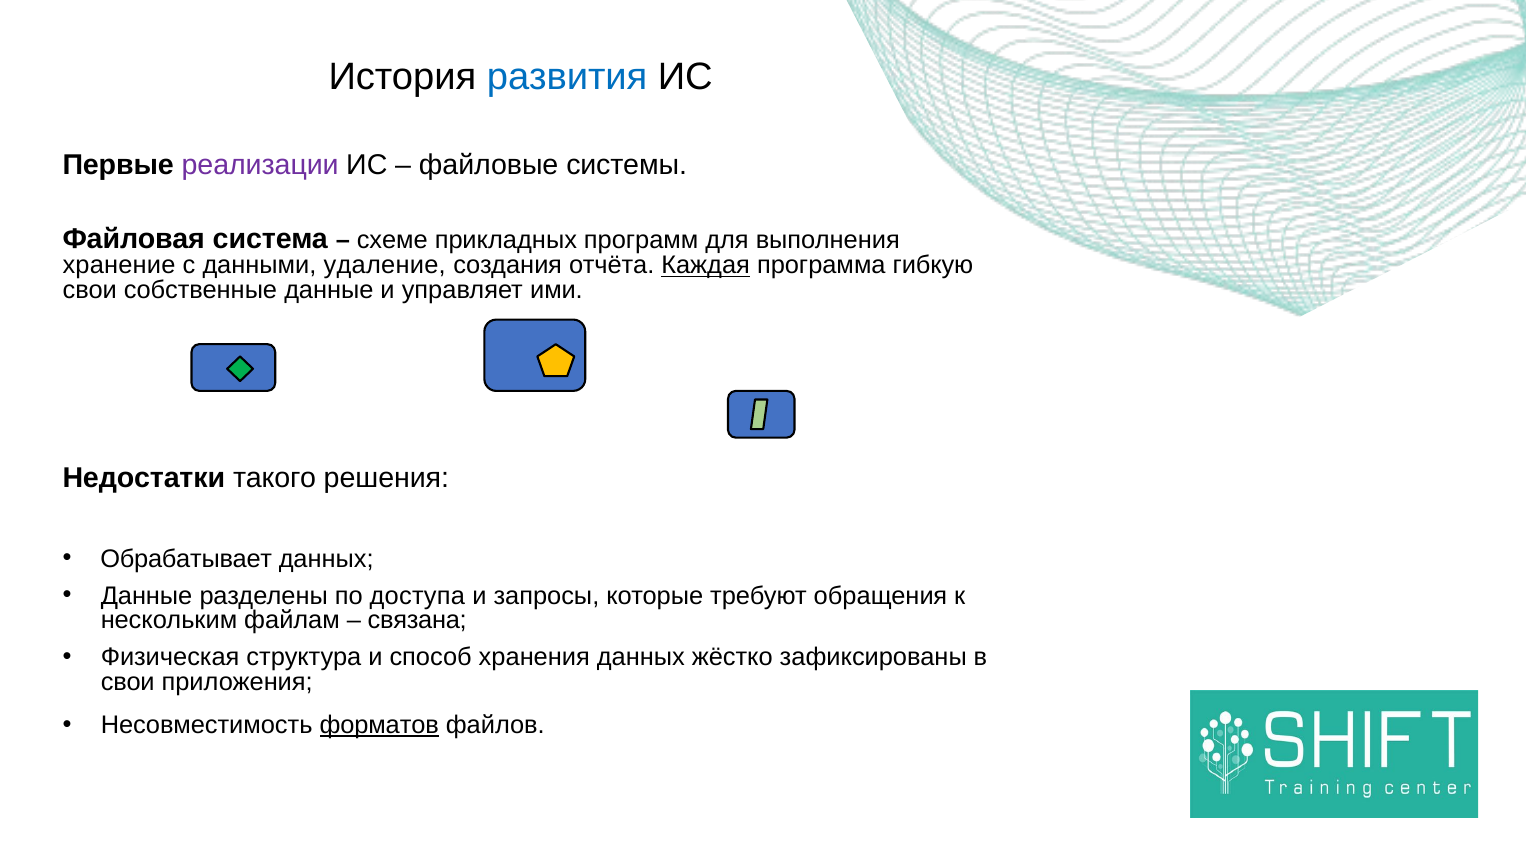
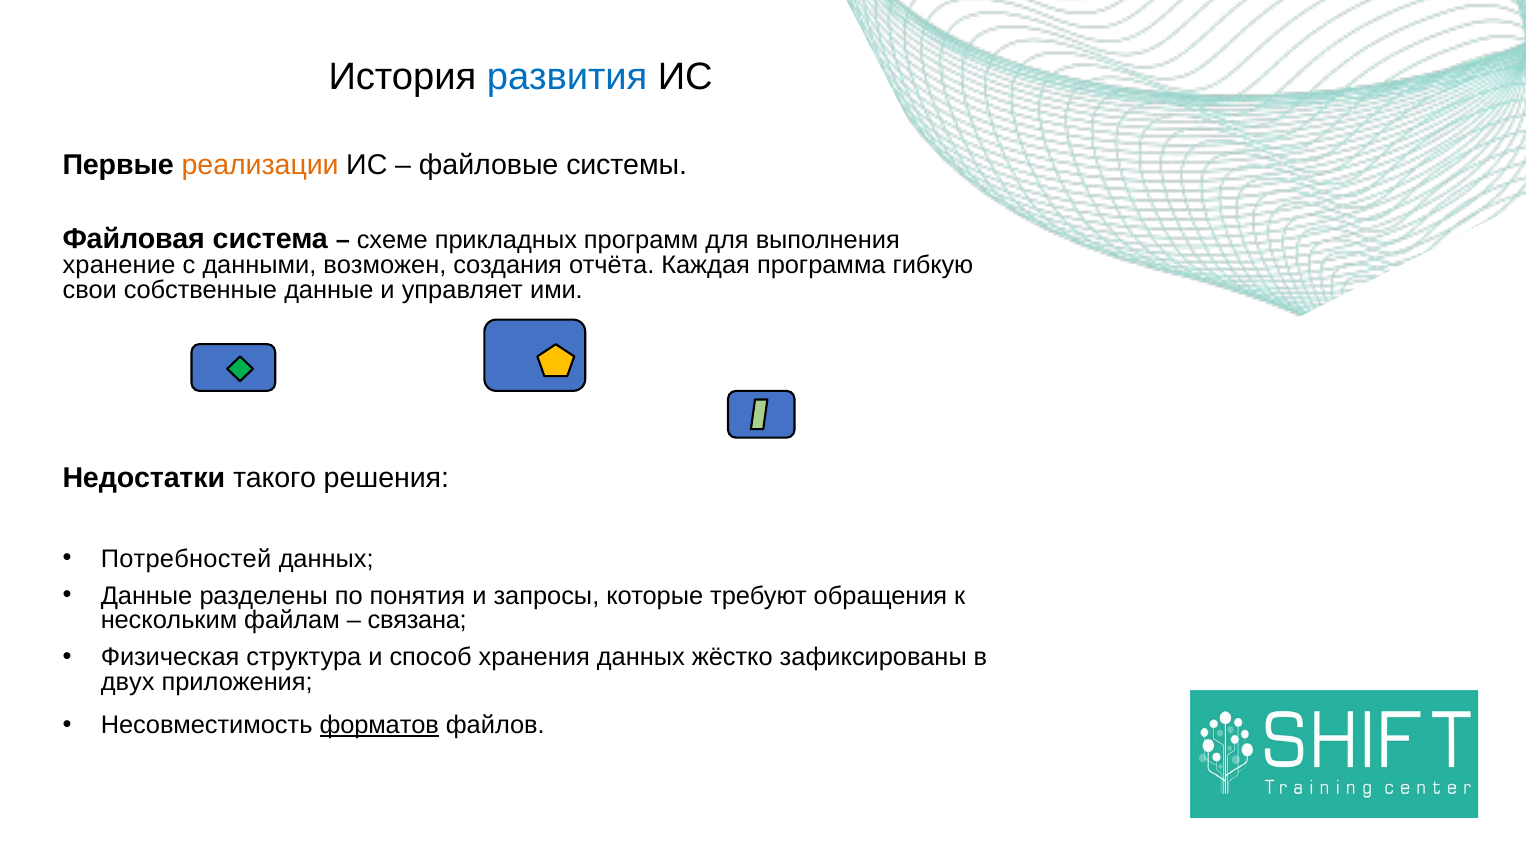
реализации colour: purple -> orange
удаление: удаление -> возможен
Каждая underline: present -> none
Обрабатывает: Обрабатывает -> Потребностей
доступа: доступа -> понятия
свои at (128, 682): свои -> двух
